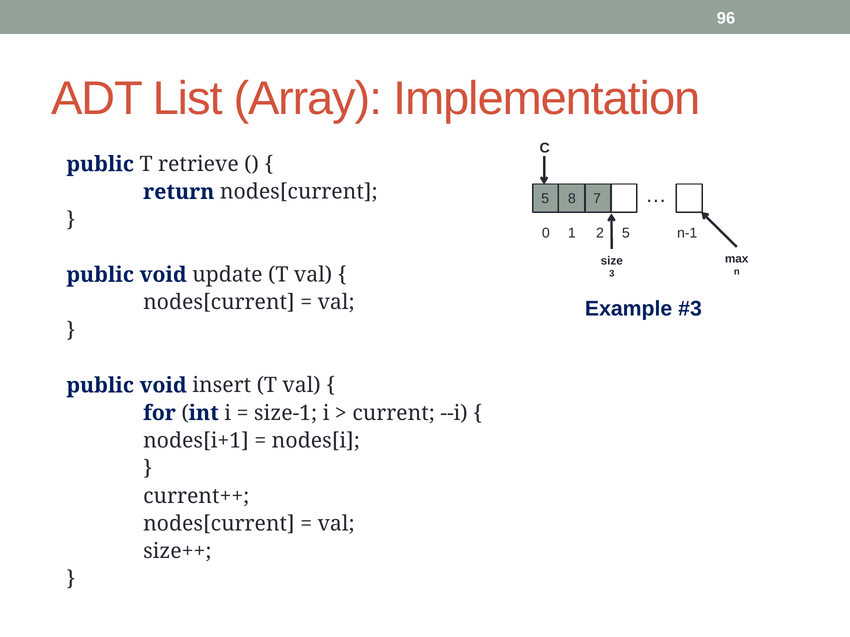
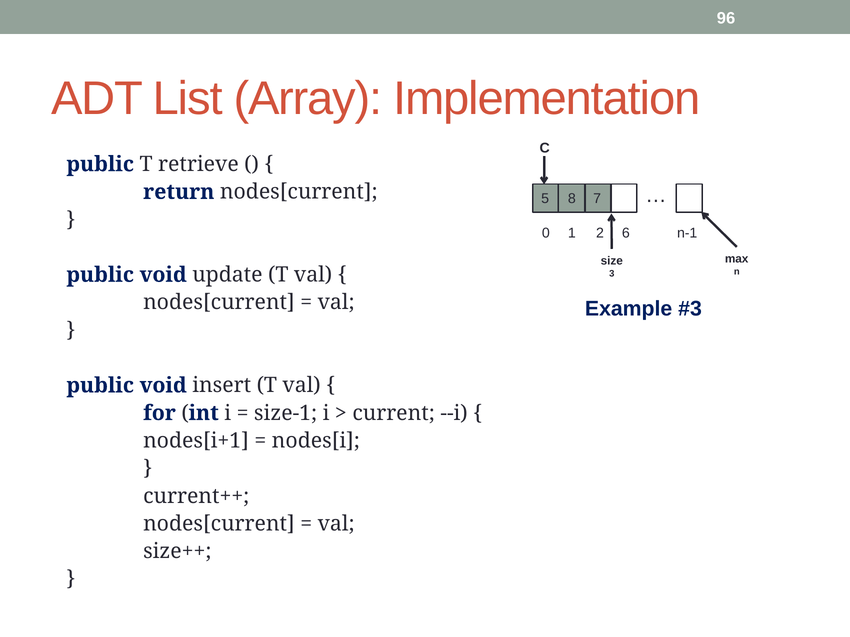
2 5: 5 -> 6
